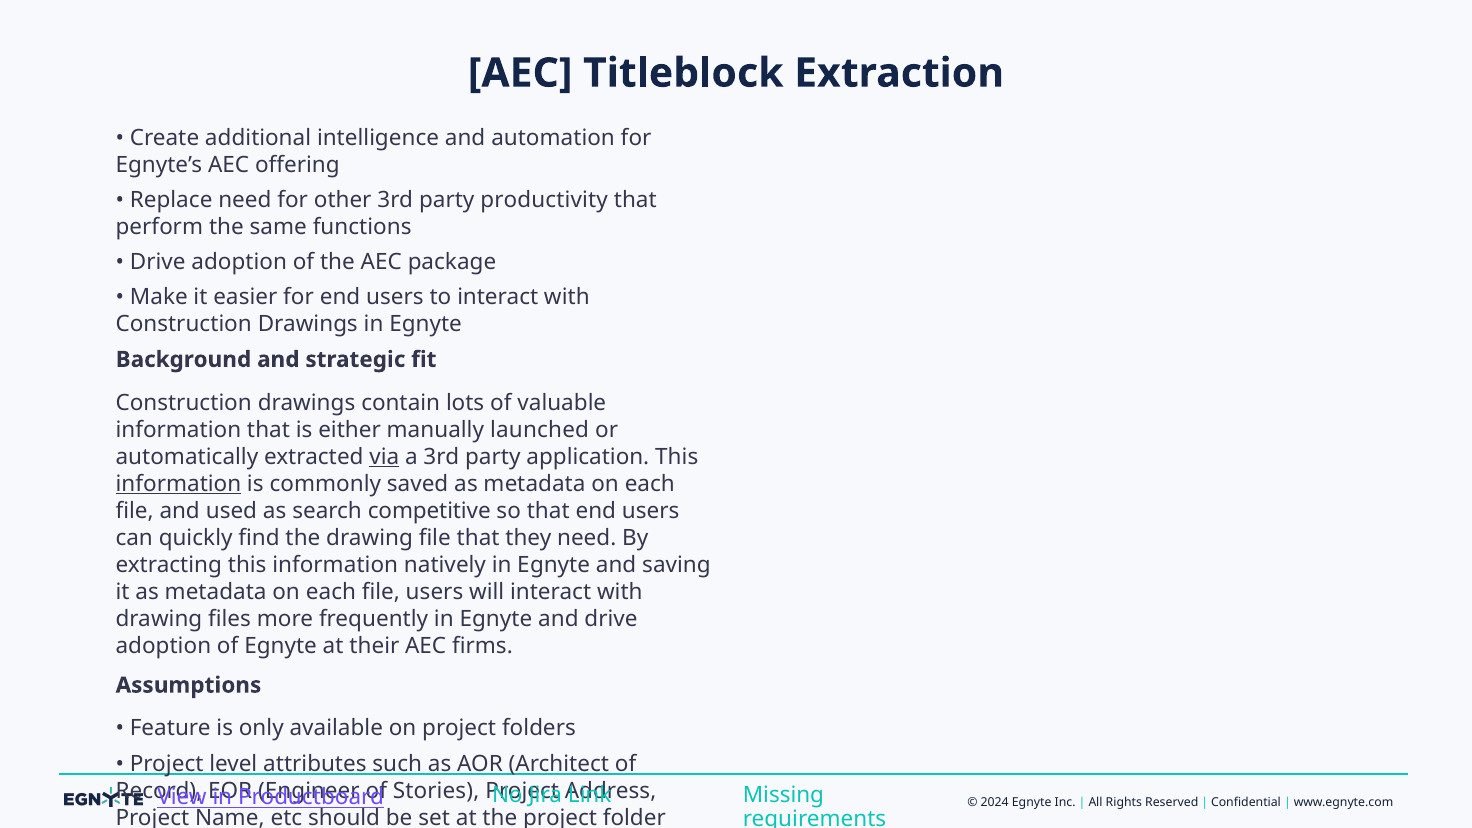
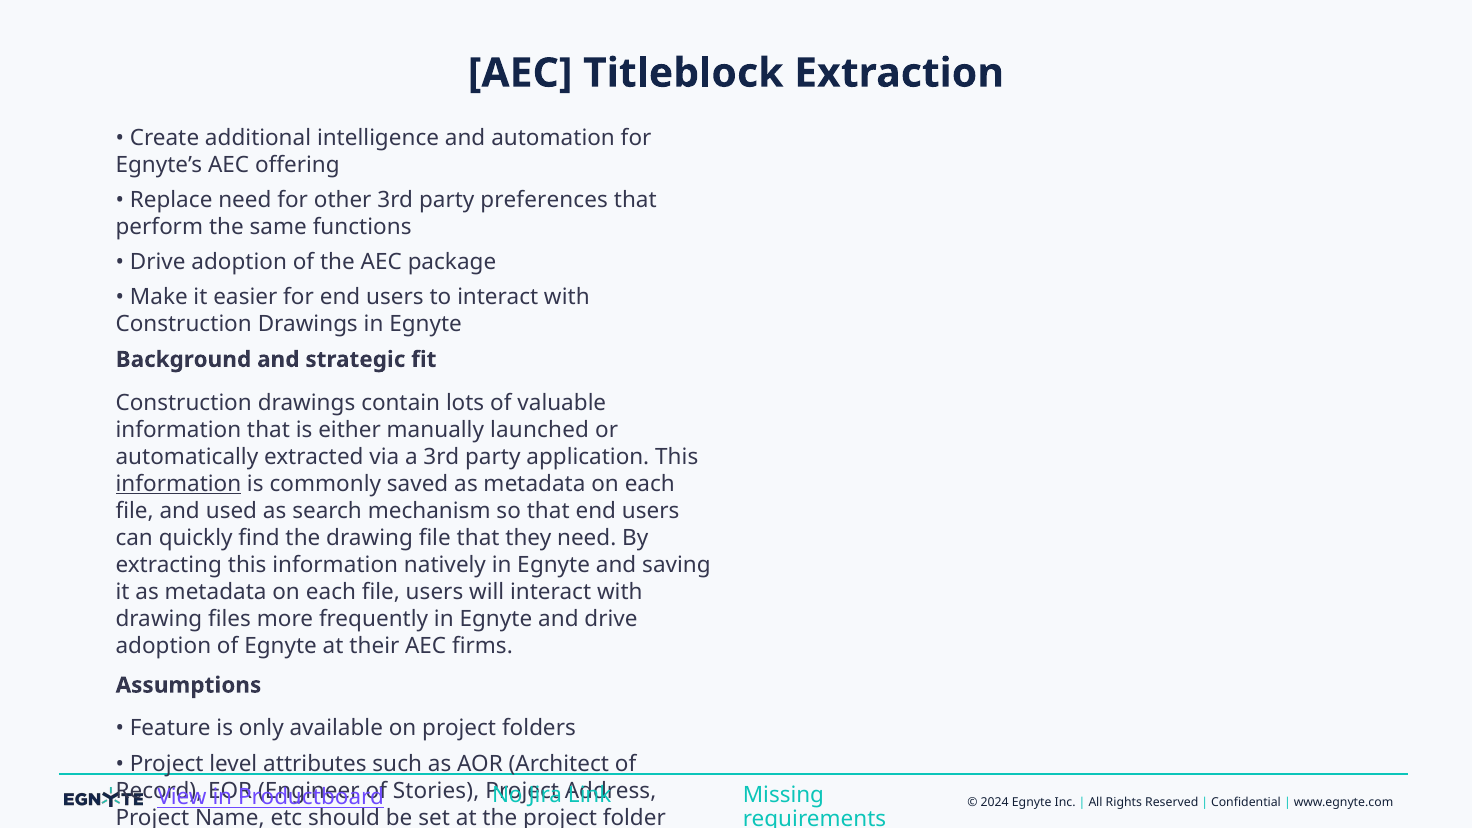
productivity: productivity -> preferences
via underline: present -> none
competitive: competitive -> mechanism
